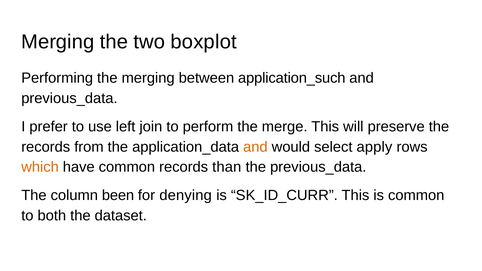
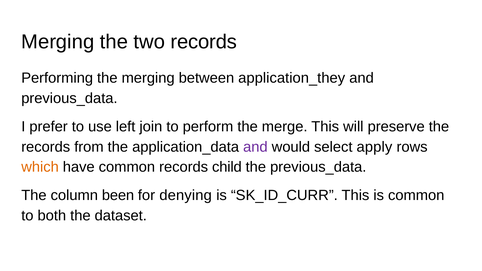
two boxplot: boxplot -> records
application_such: application_such -> application_they
and at (255, 147) colour: orange -> purple
than: than -> child
